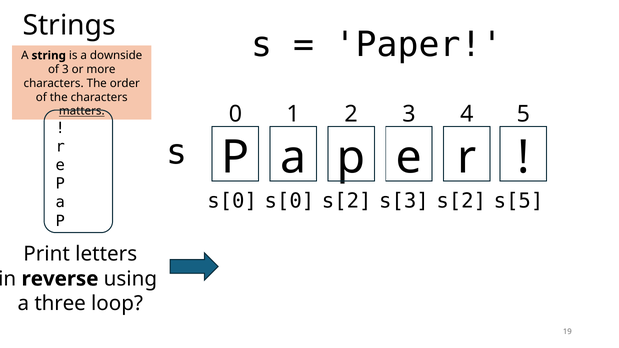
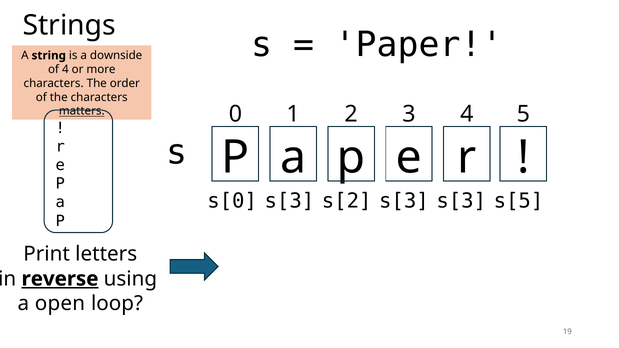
of 3: 3 -> 4
s[0 s[0: s[0 -> s[3
s[3 s[2: s[2 -> s[3
reverse underline: none -> present
three: three -> open
